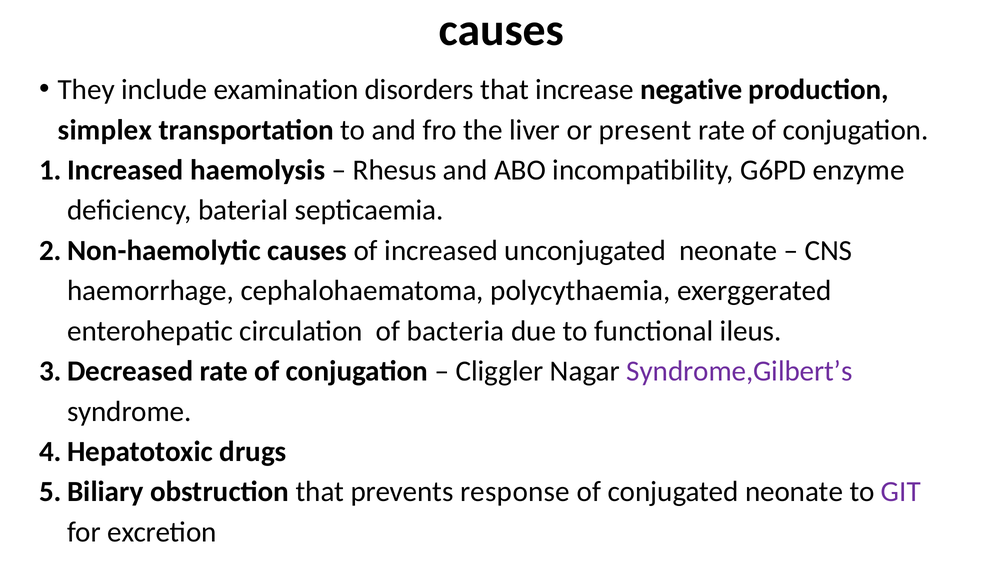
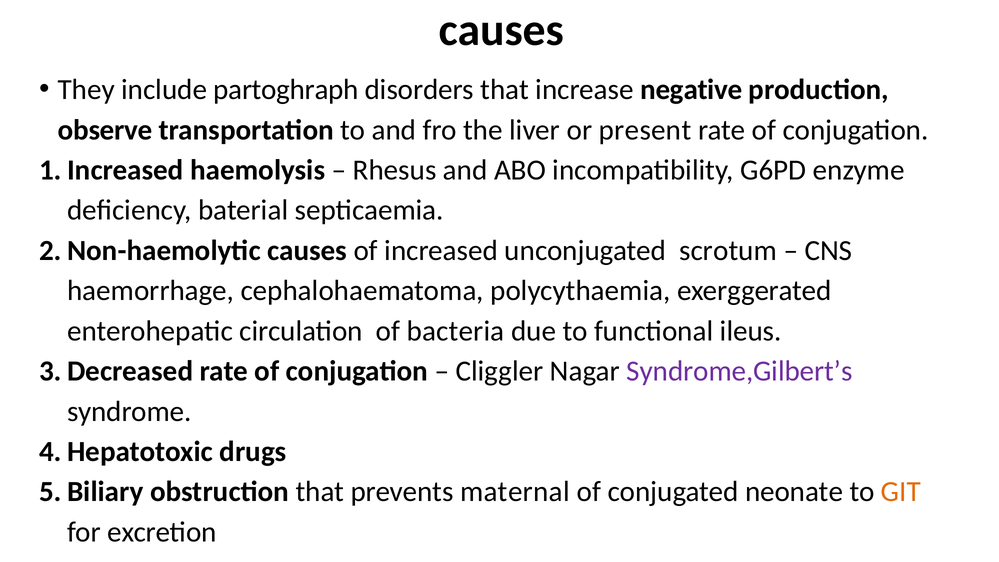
examination: examination -> partoghraph
simplex: simplex -> observe
unconjugated neonate: neonate -> scrotum
response: response -> maternal
GIT colour: purple -> orange
